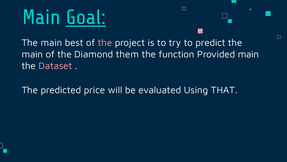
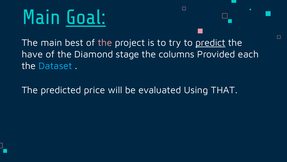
predict underline: none -> present
main at (32, 54): main -> have
them: them -> stage
function: function -> columns
Provided main: main -> each
Dataset colour: pink -> light blue
